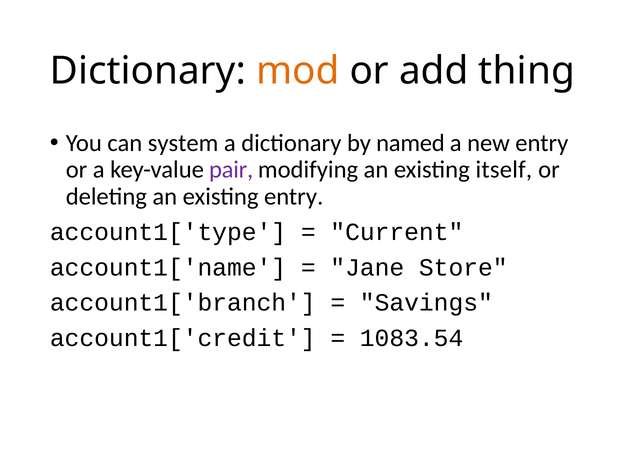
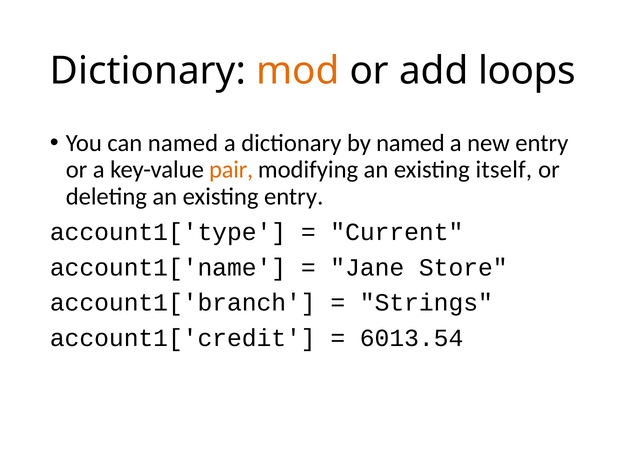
thing: thing -> loops
can system: system -> named
pair colour: purple -> orange
Savings: Savings -> Strings
1083.54: 1083.54 -> 6013.54
